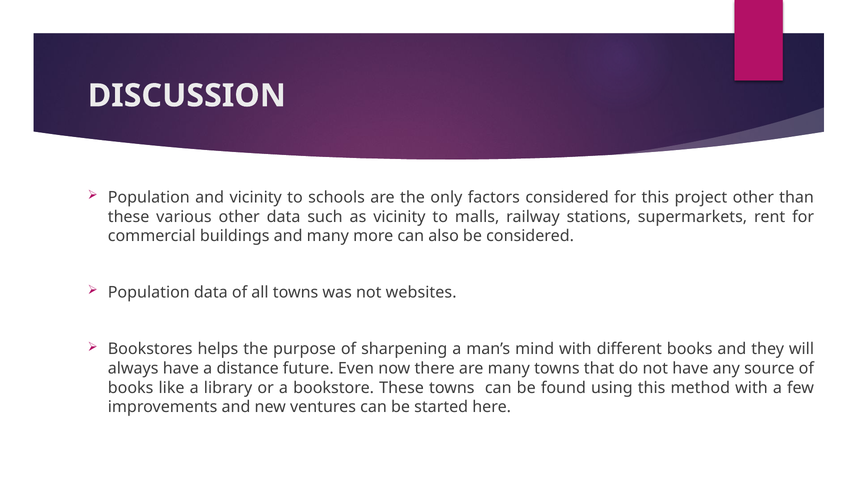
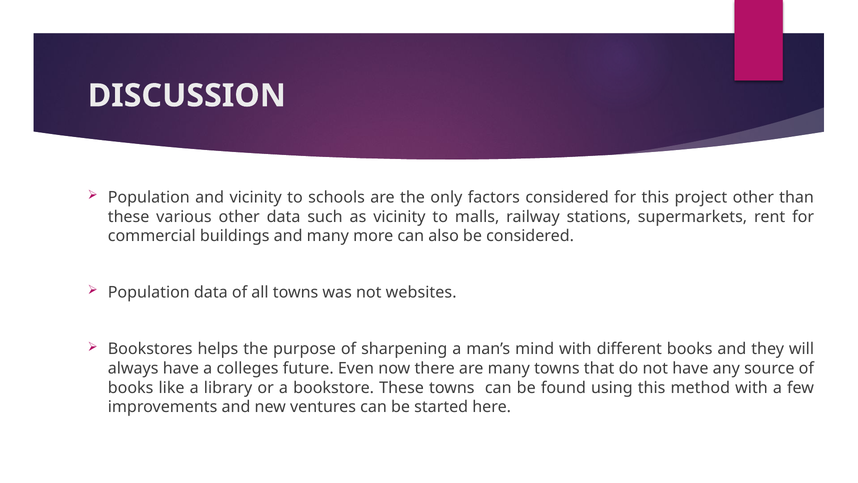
distance: distance -> colleges
